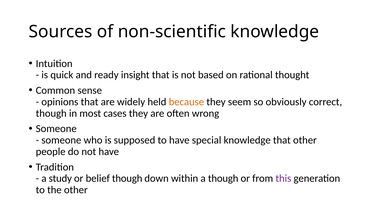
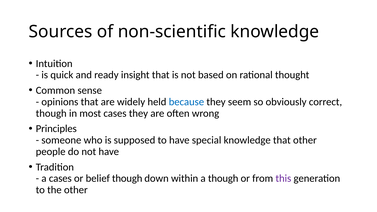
because colour: orange -> blue
Someone at (56, 129): Someone -> Principles
a study: study -> cases
